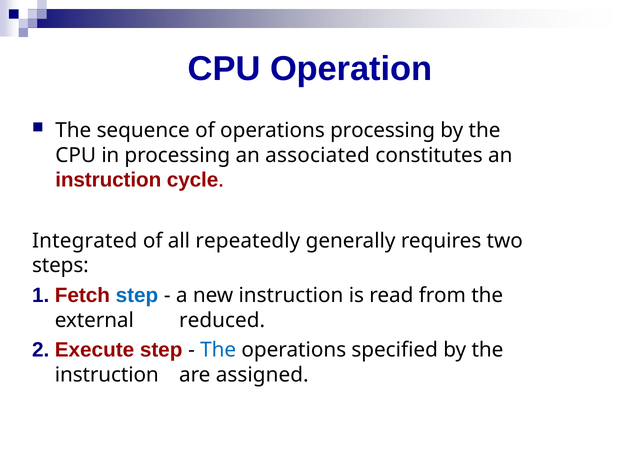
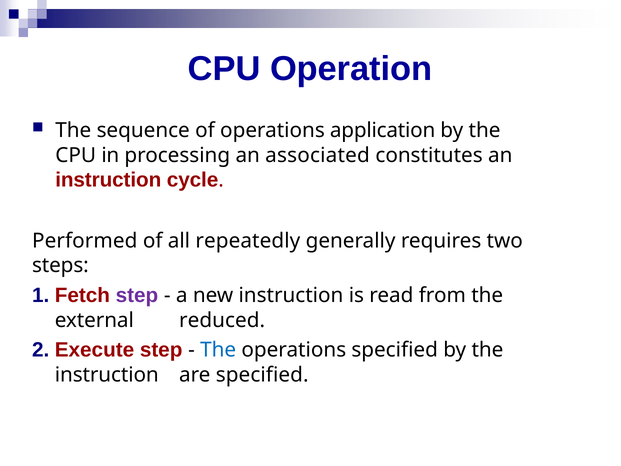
operations processing: processing -> application
Integrated: Integrated -> Performed
step at (137, 295) colour: blue -> purple
are assigned: assigned -> specified
